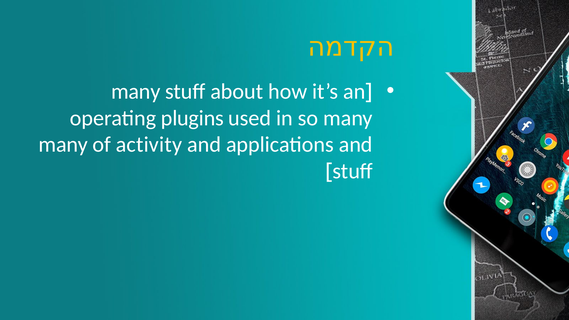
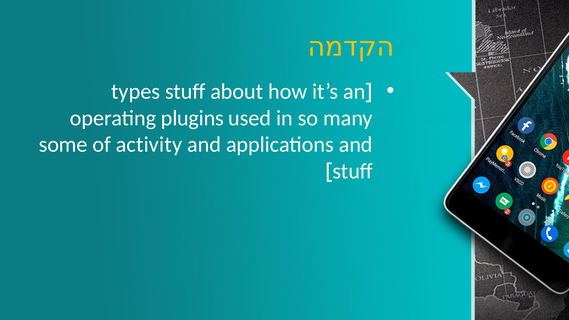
many at (136, 92): many -> types
many at (63, 145): many -> some
